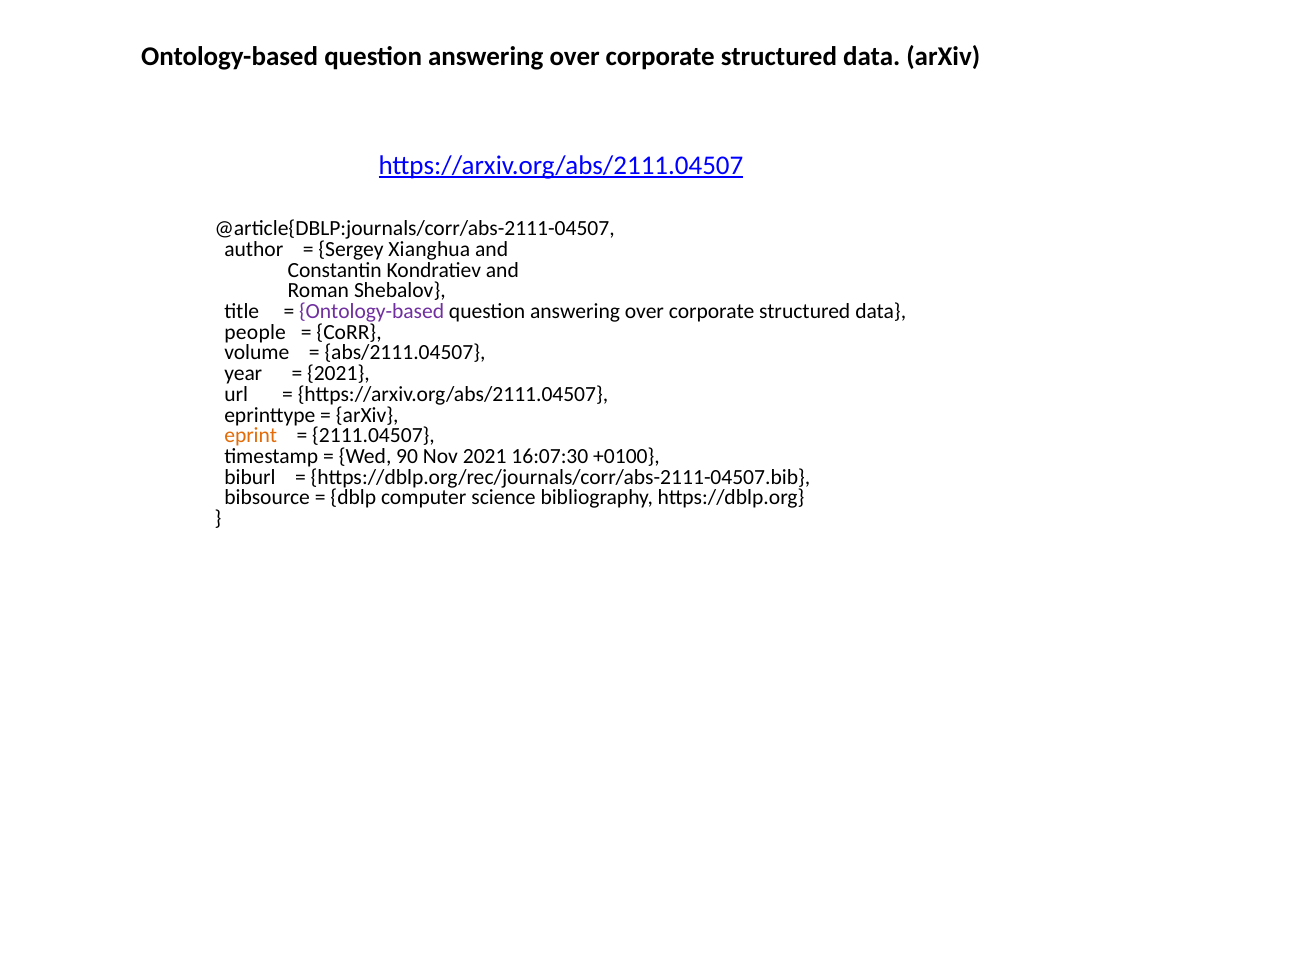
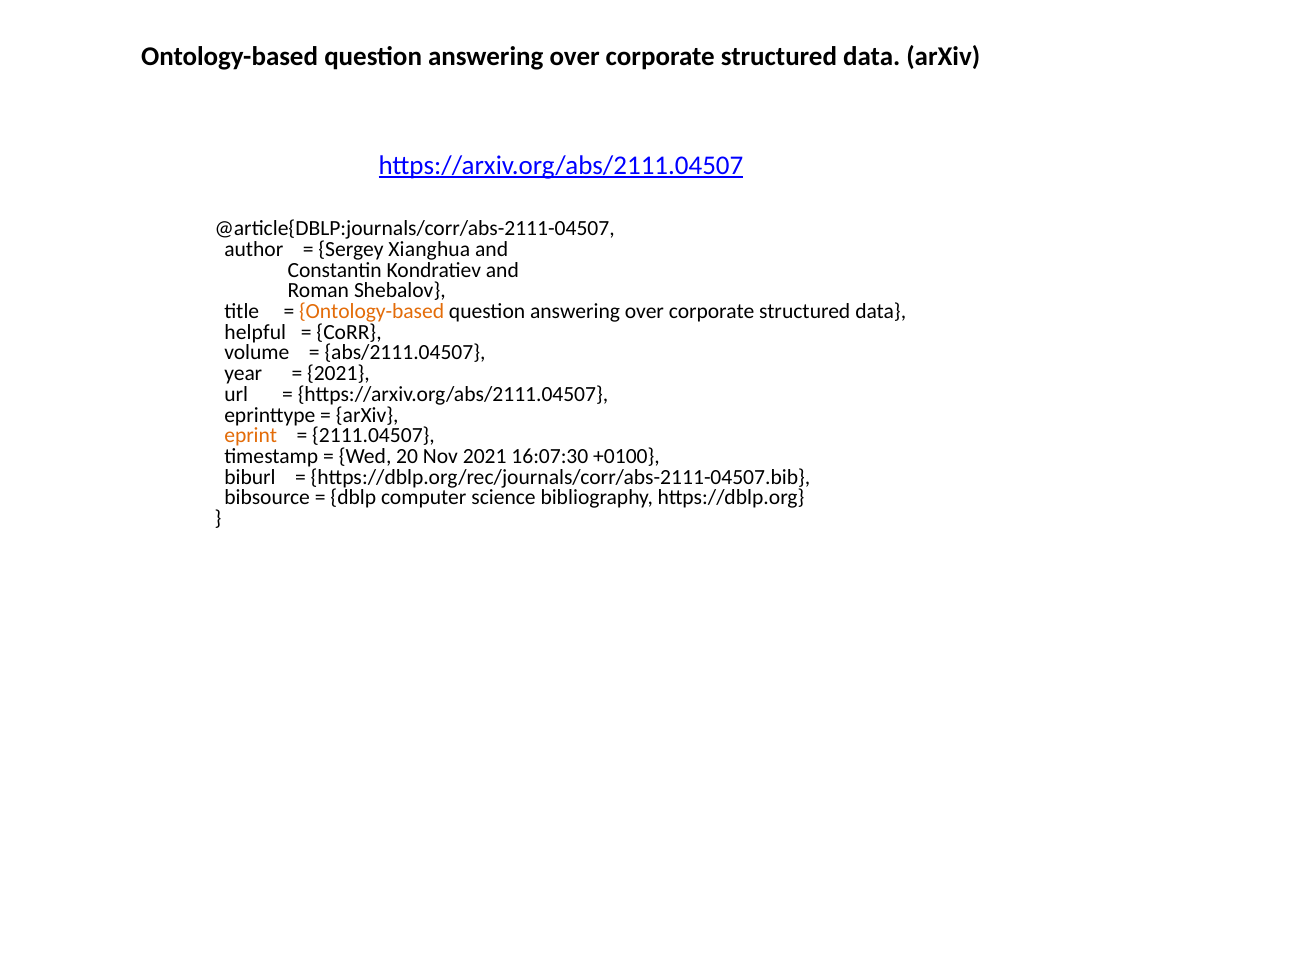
Ontology-based at (372, 311) colour: purple -> orange
people: people -> helpful
90: 90 -> 20
